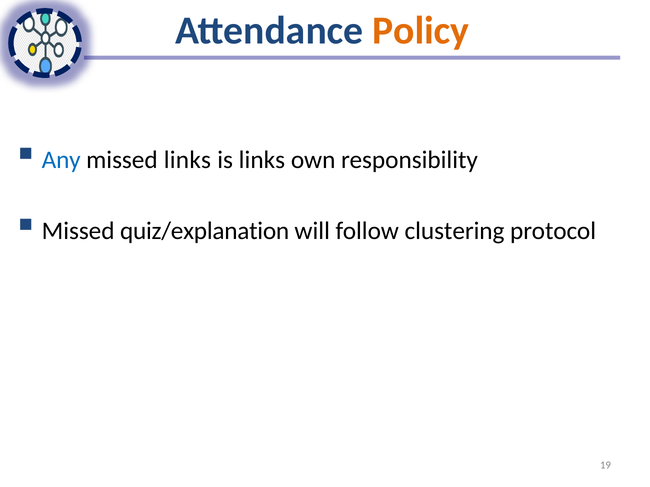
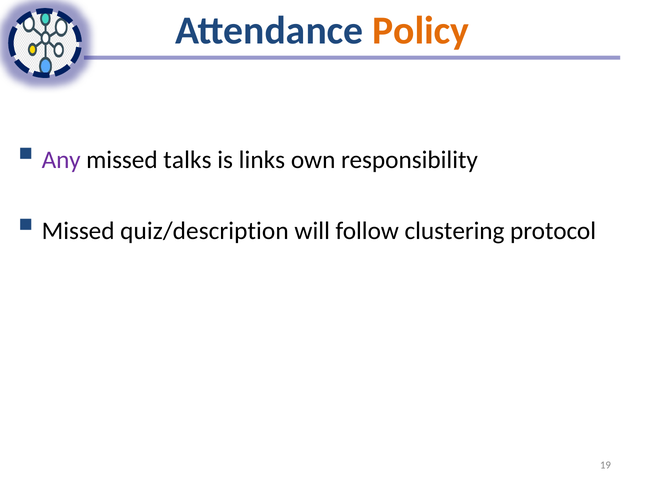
Any colour: blue -> purple
missed links: links -> talks
quiz/explanation: quiz/explanation -> quiz/description
